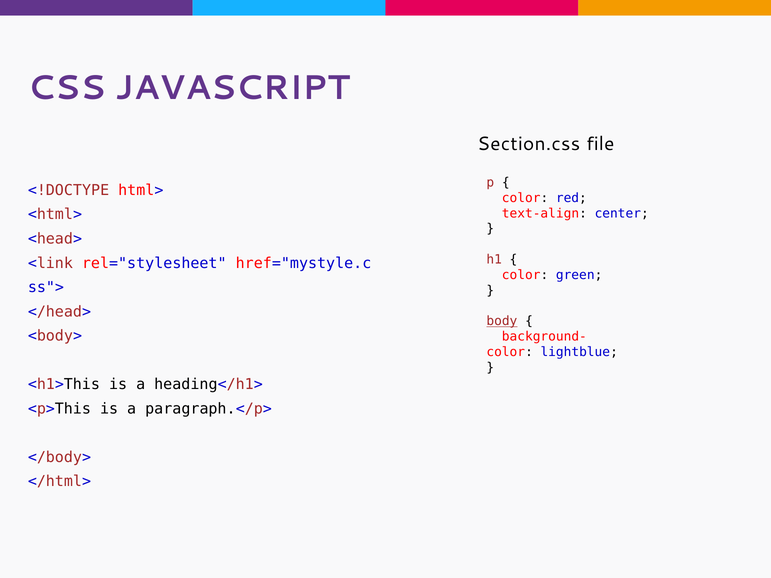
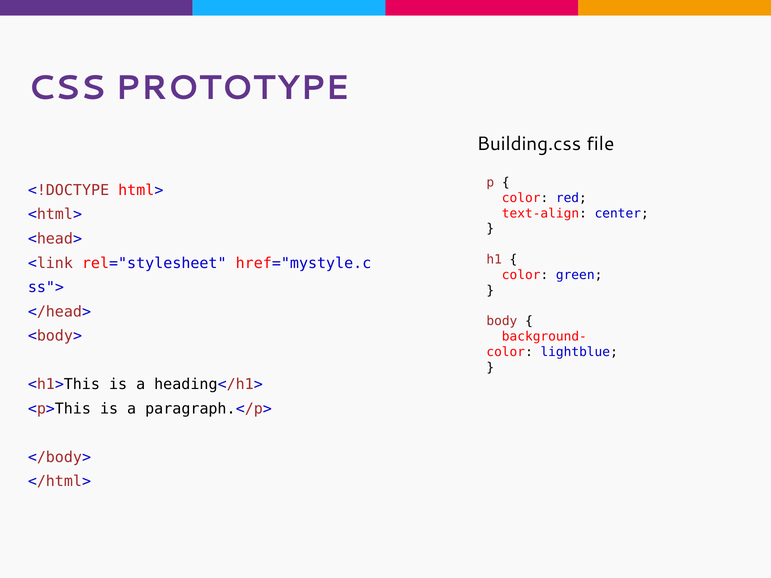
JAVASCRIPT: JAVASCRIPT -> PROTOTYPE
Section.css: Section.css -> Building.css
body underline: present -> none
